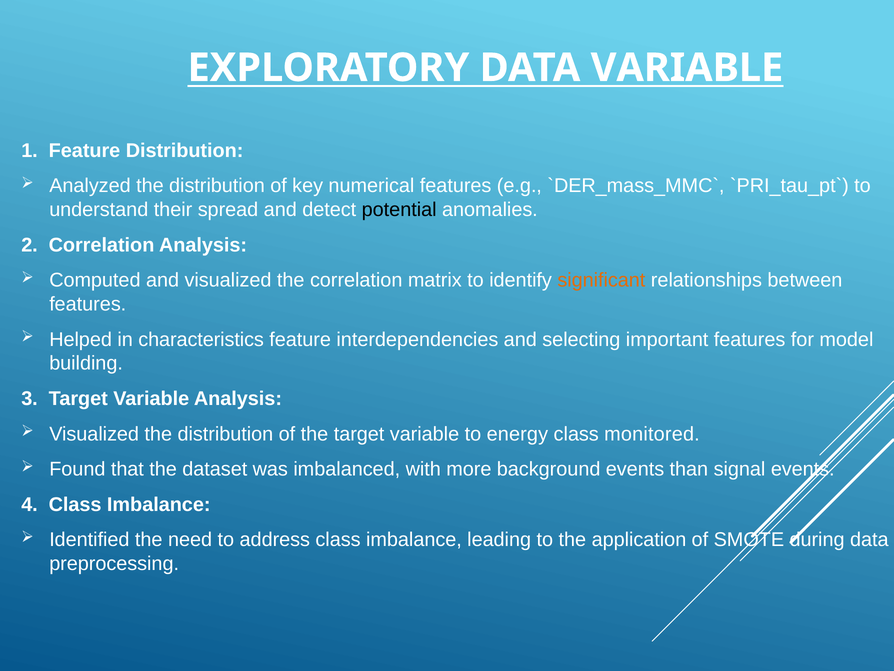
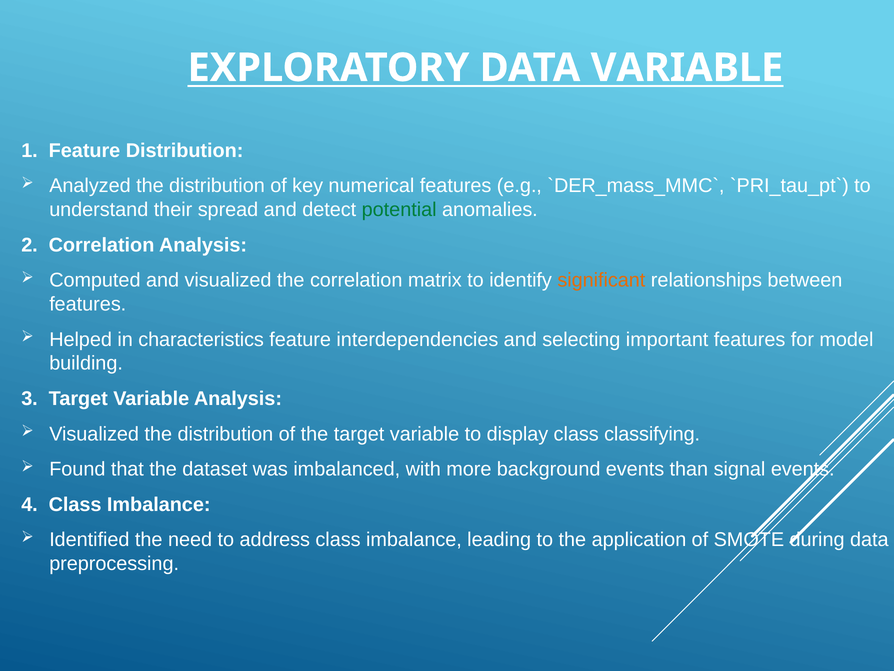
potential colour: black -> green
energy: energy -> display
monitored: monitored -> classifying
